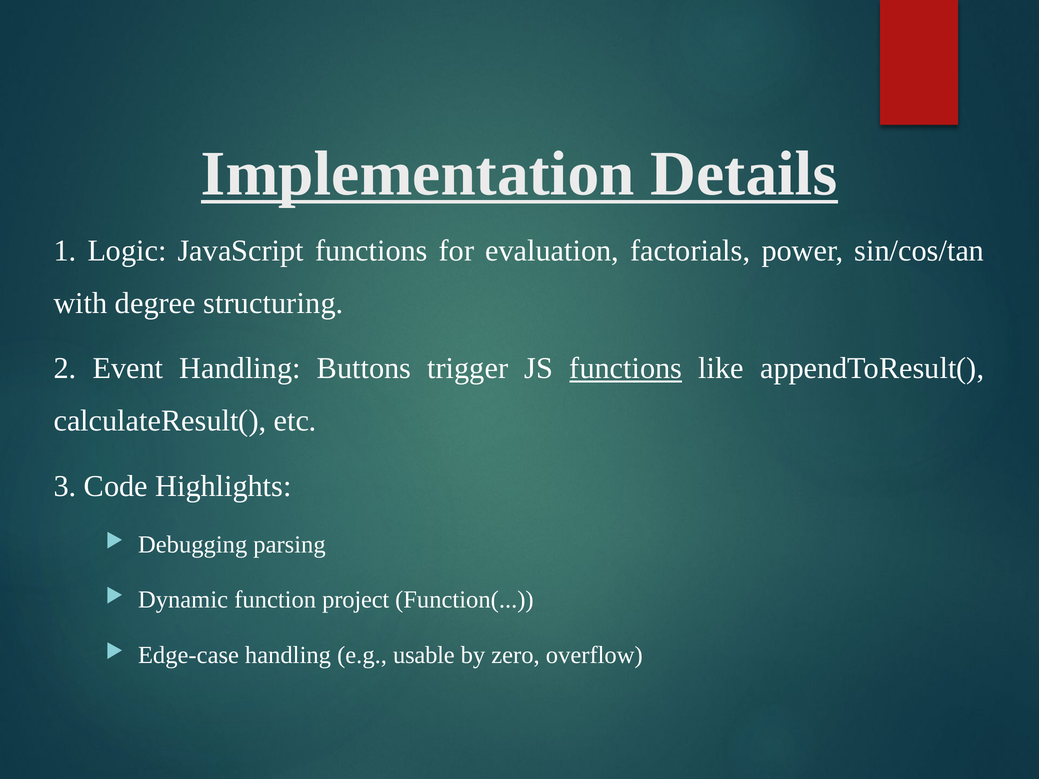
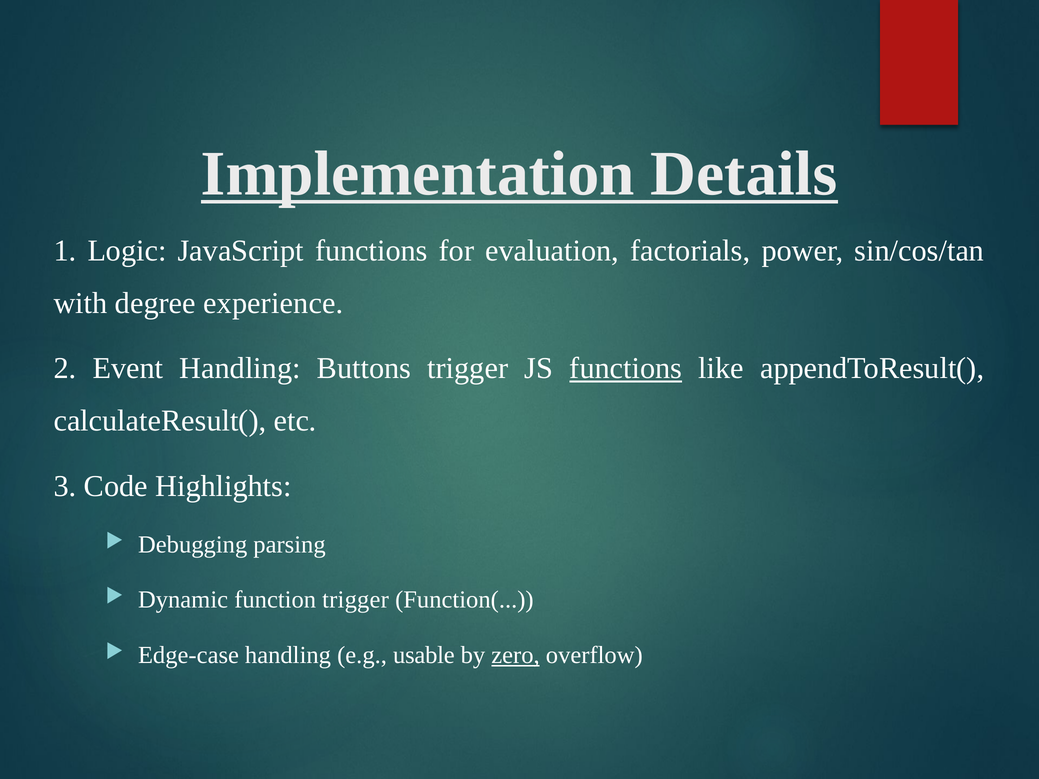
structuring: structuring -> experience
function project: project -> trigger
zero underline: none -> present
